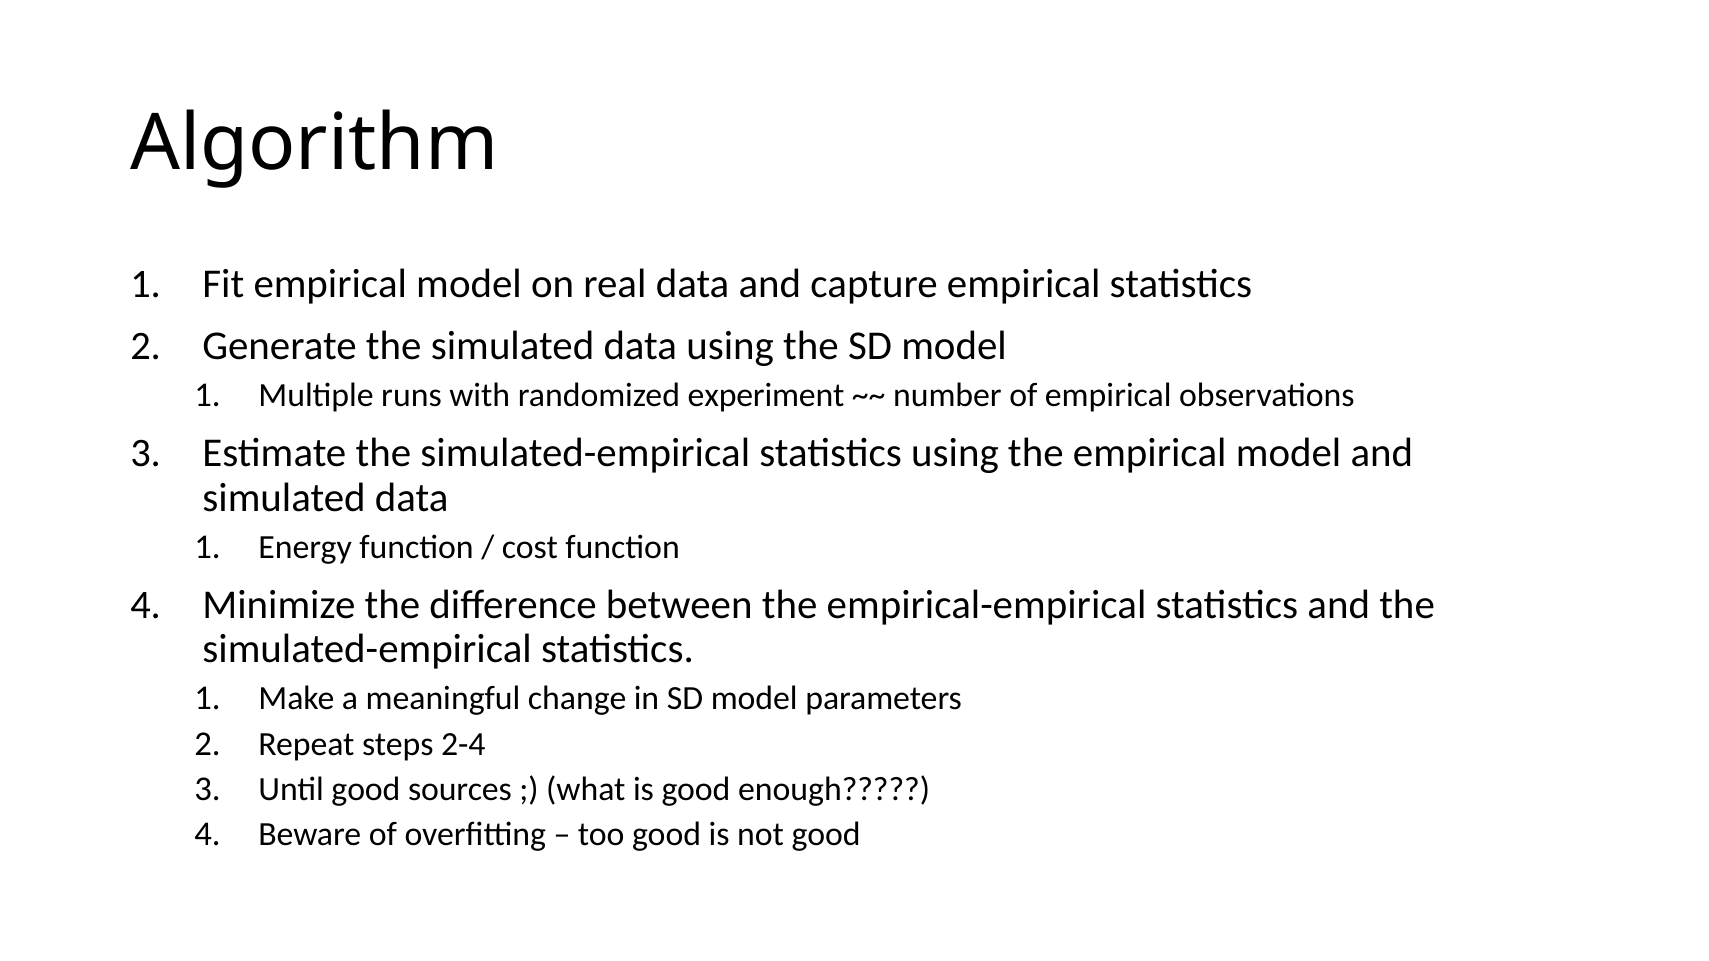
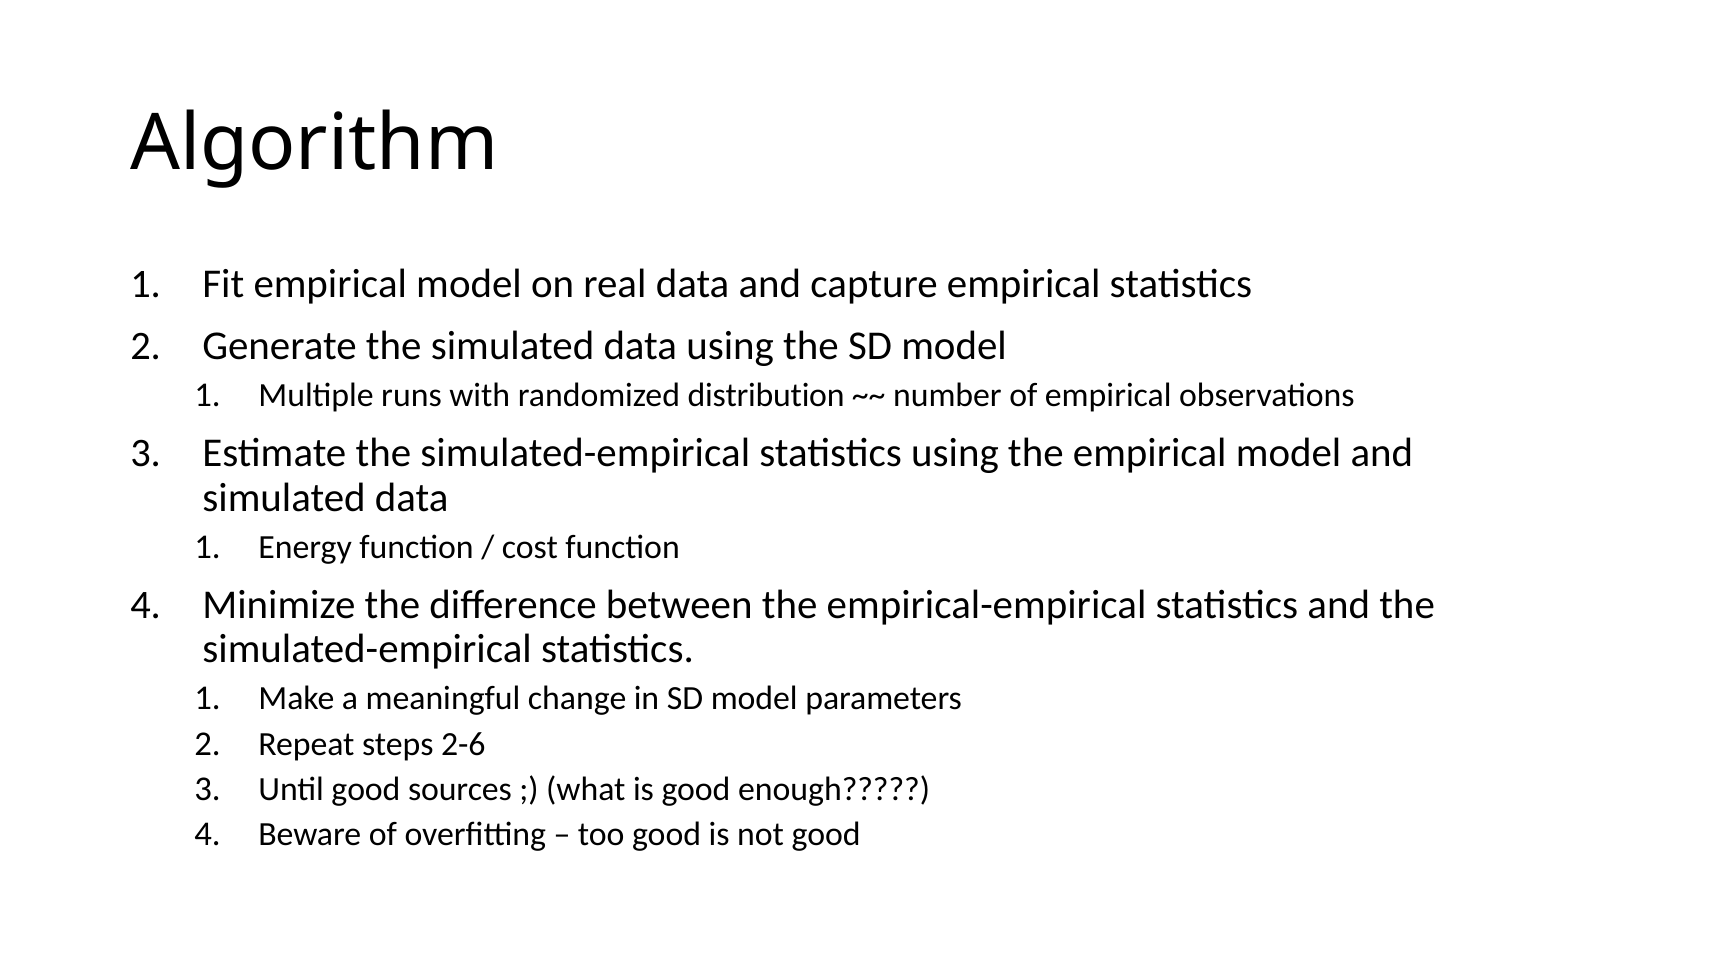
experiment: experiment -> distribution
2-4: 2-4 -> 2-6
